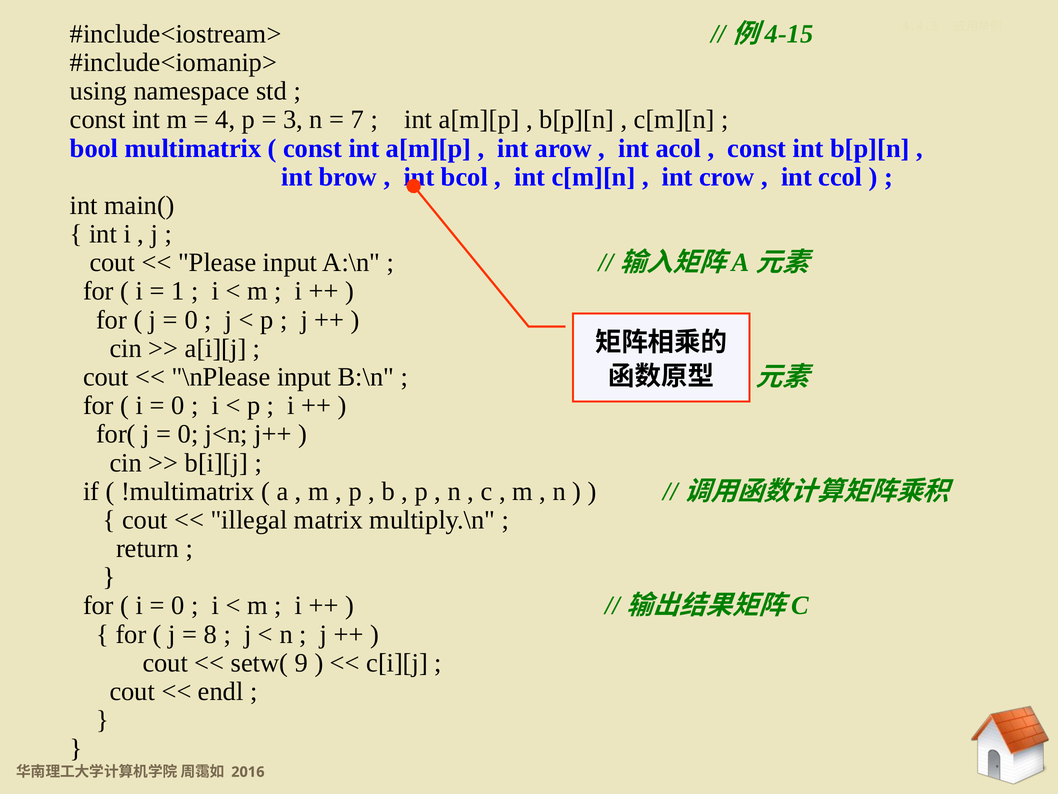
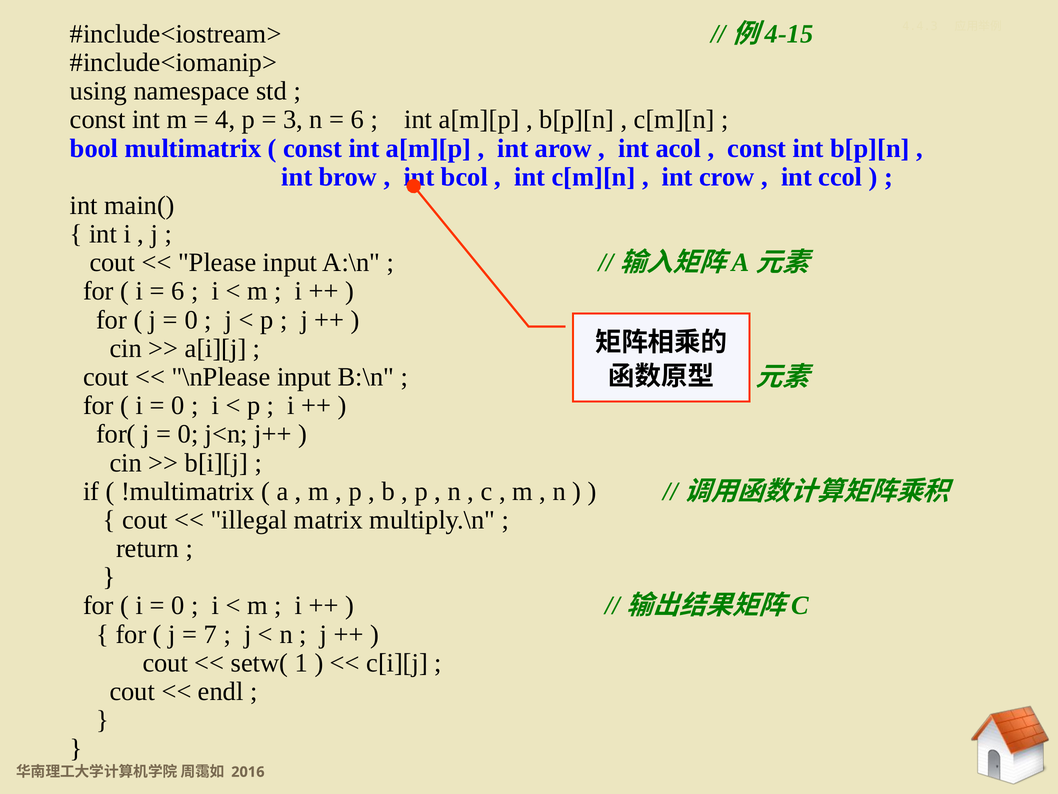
7 at (357, 120): 7 -> 6
1 at (178, 291): 1 -> 6
8: 8 -> 7
9: 9 -> 1
